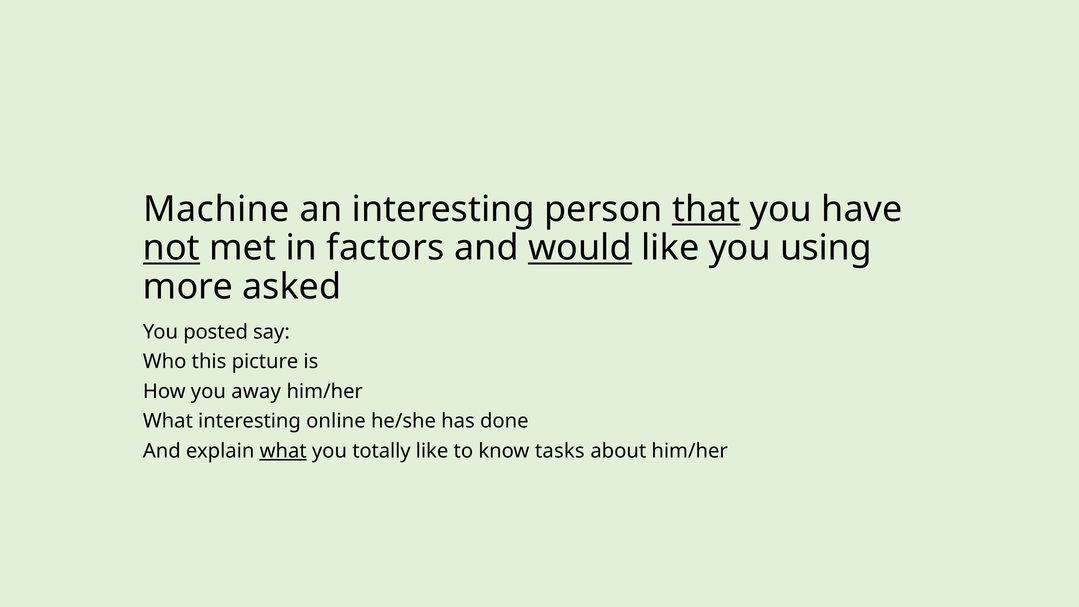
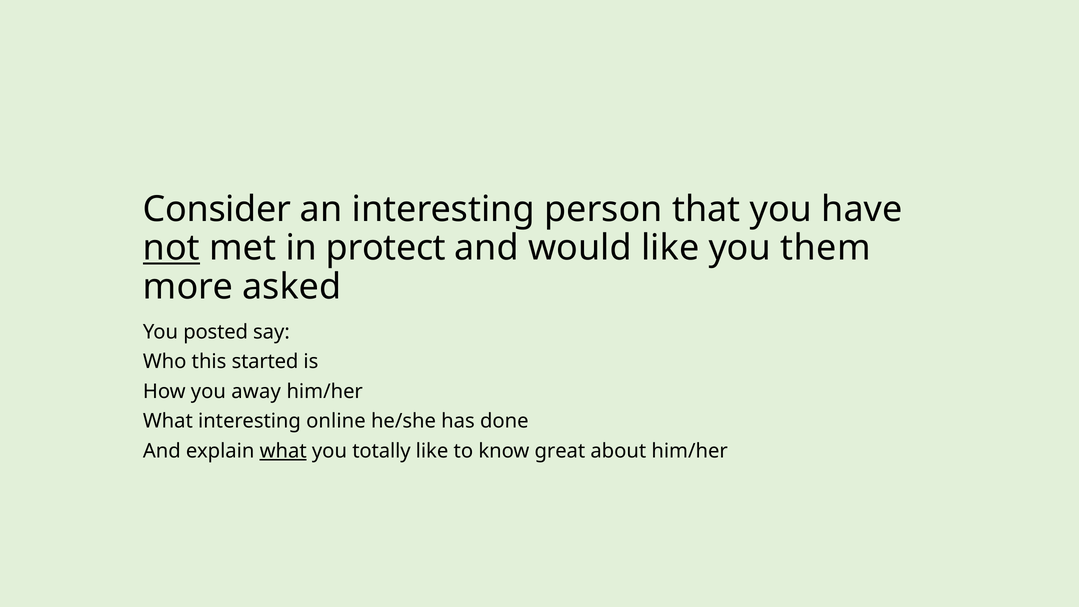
Machine: Machine -> Consider
that underline: present -> none
factors: factors -> protect
would underline: present -> none
using: using -> them
picture: picture -> started
tasks: tasks -> great
